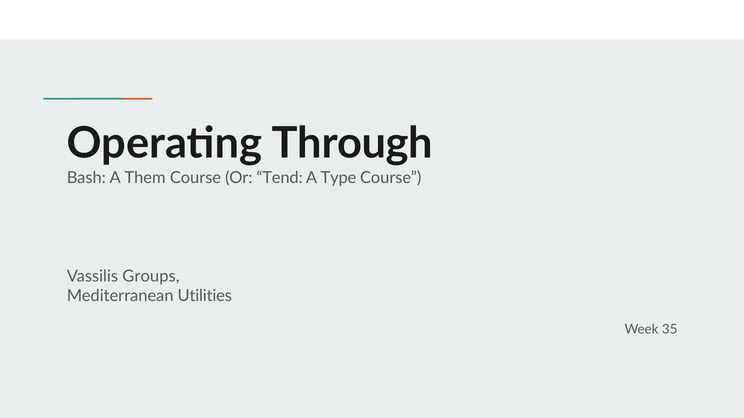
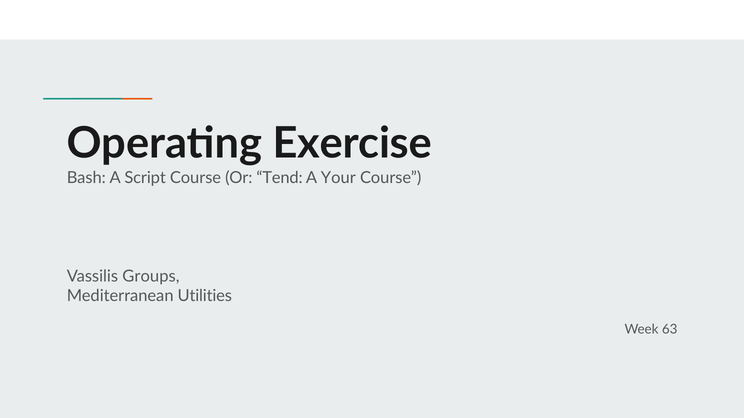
Through: Through -> Exercise
Them: Them -> Script
Type: Type -> Your
35: 35 -> 63
